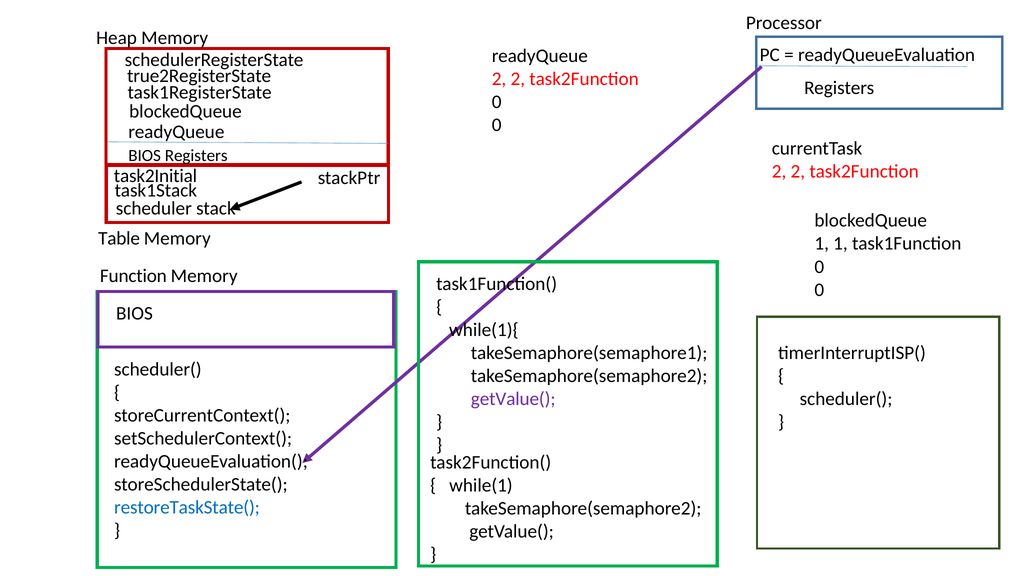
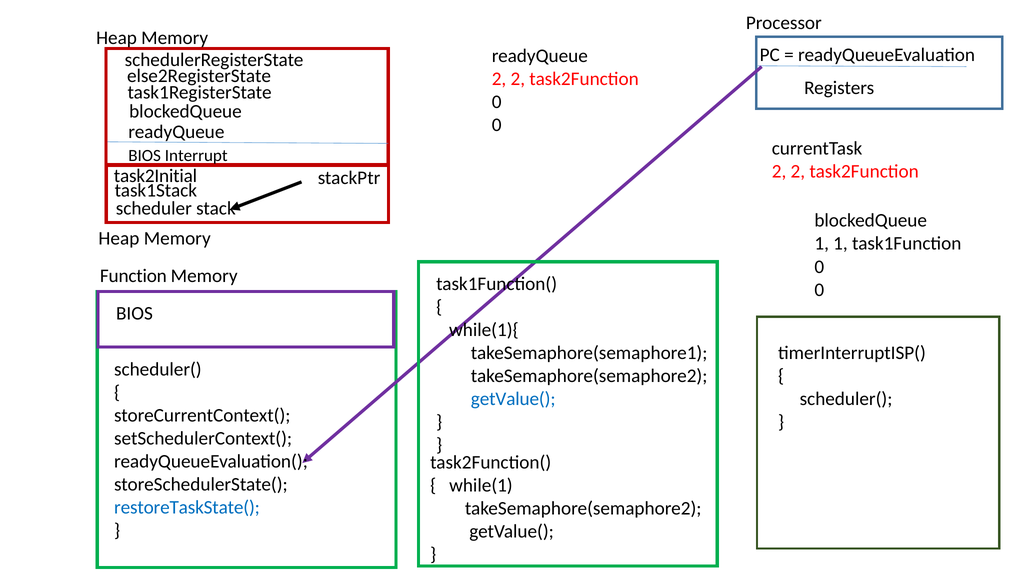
true2RegisterState: true2RegisterState -> else2RegisterState
Registers at (196, 156): Registers -> Interrupt
Table at (119, 239): Table -> Heap
getValue( at (513, 399) colour: purple -> blue
